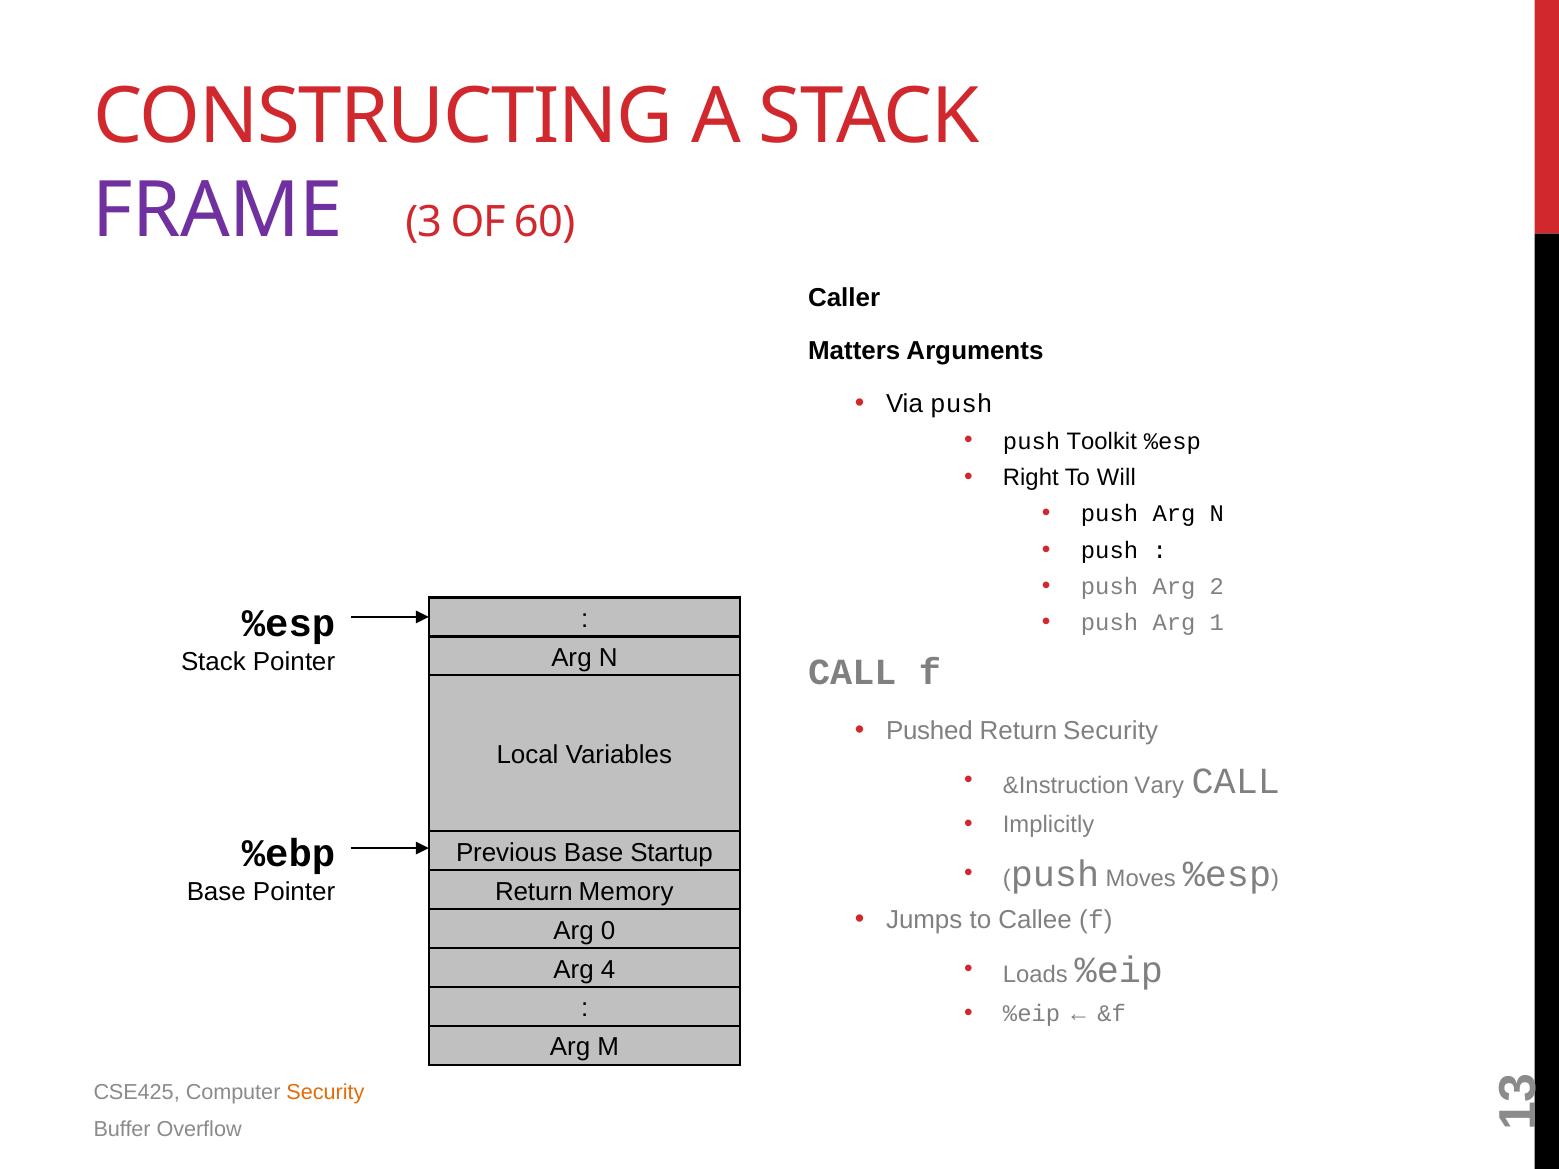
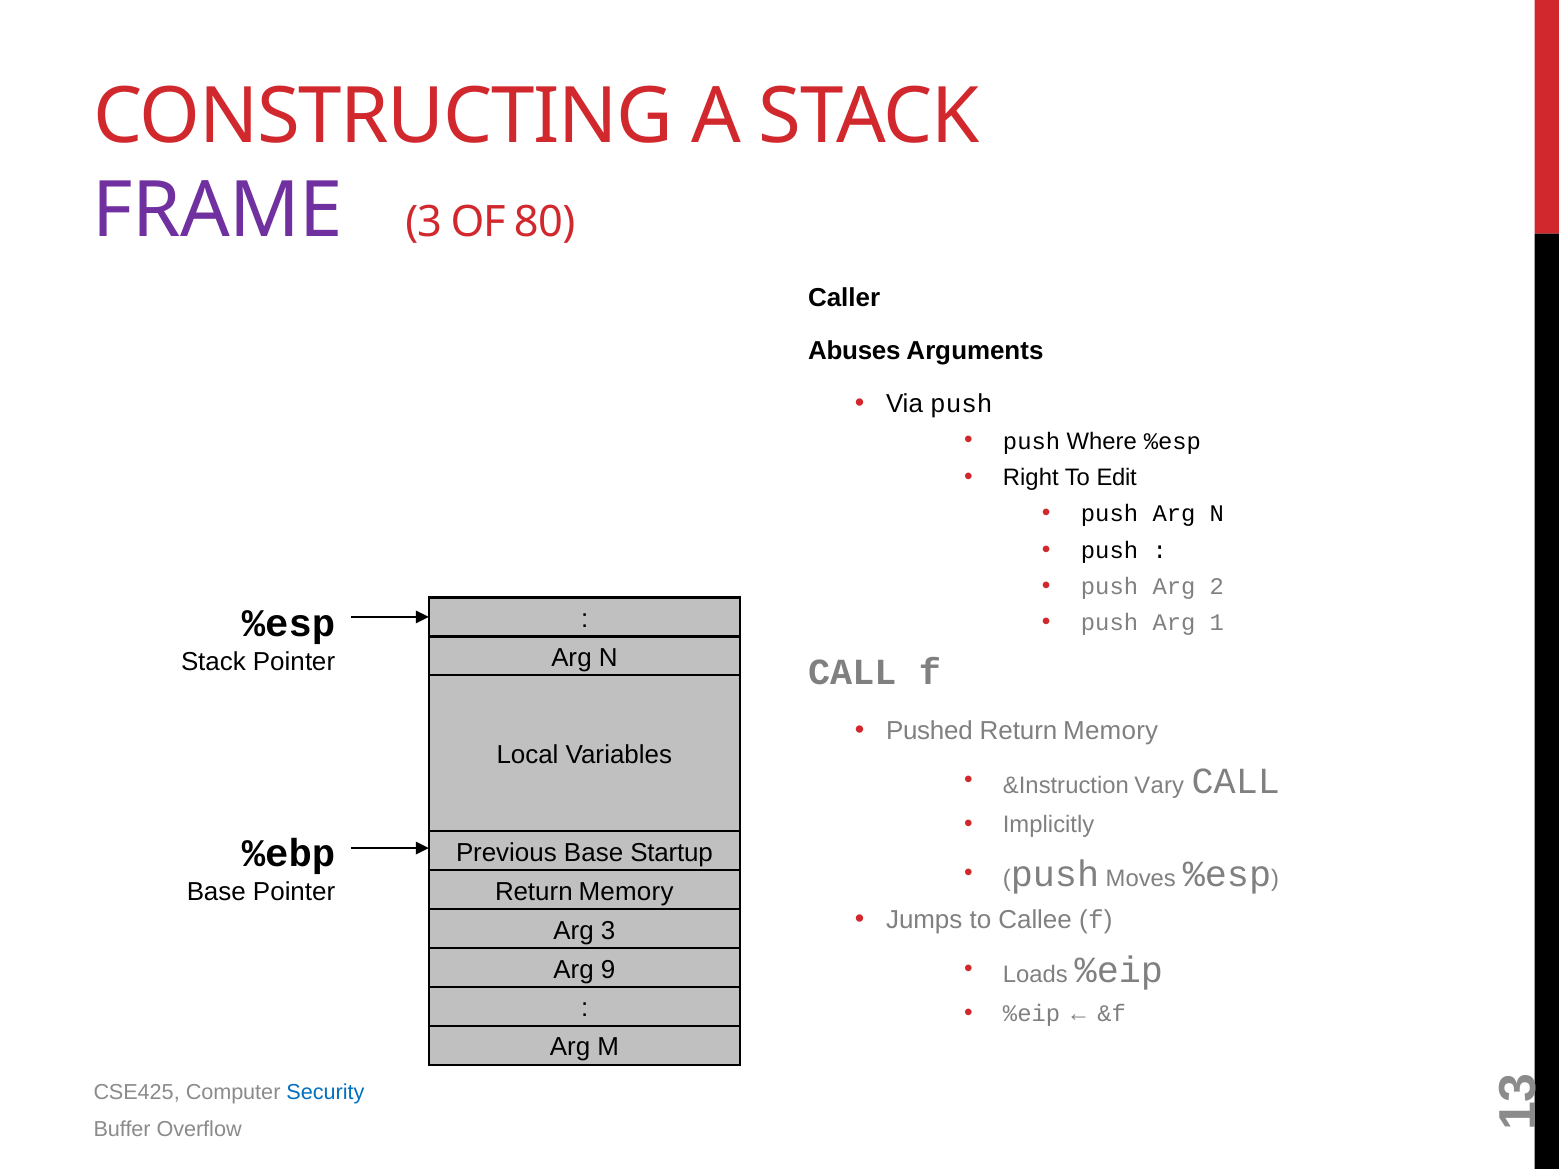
60: 60 -> 80
Matters: Matters -> Abuses
Toolkit: Toolkit -> Where
Will: Will -> Edit
Security at (1111, 731): Security -> Memory
Arg 0: 0 -> 3
4: 4 -> 9
Security at (325, 1093) colour: orange -> blue
